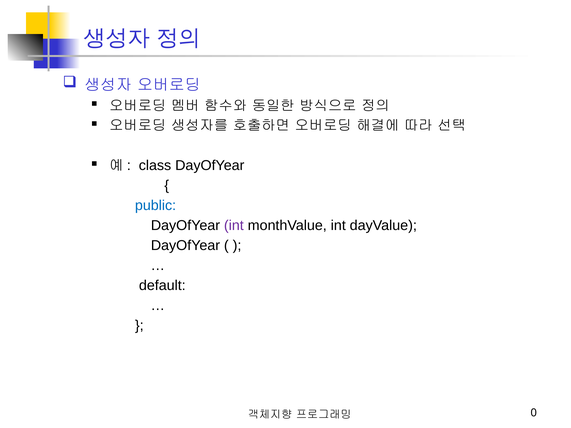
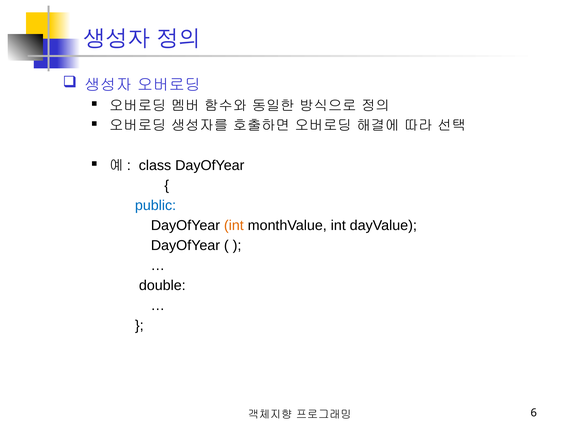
int at (234, 226) colour: purple -> orange
default: default -> double
0: 0 -> 6
